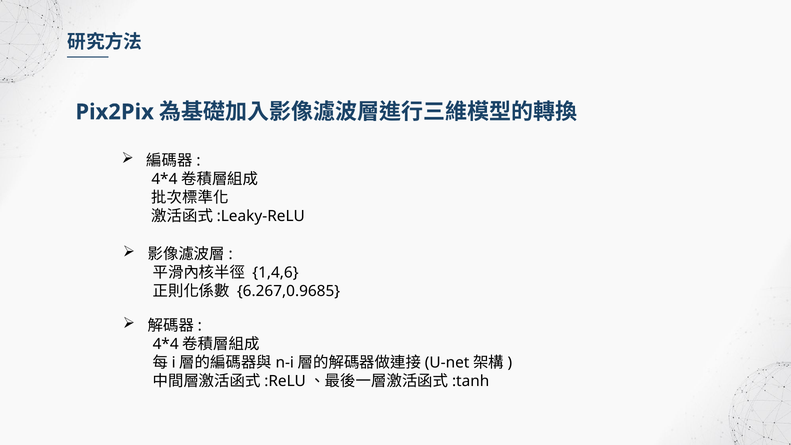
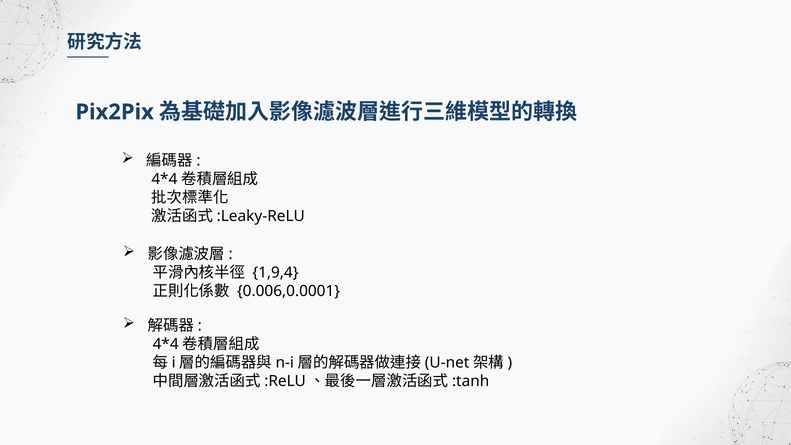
1,4,6: 1,4,6 -> 1,9,4
6.267,0.9685: 6.267,0.9685 -> 0.006,0.0001
